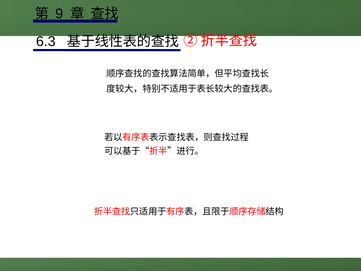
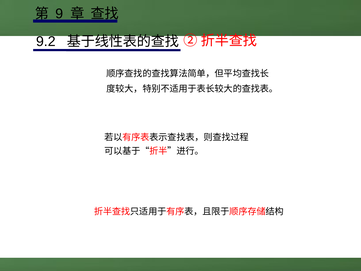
6.3: 6.3 -> 9.2
